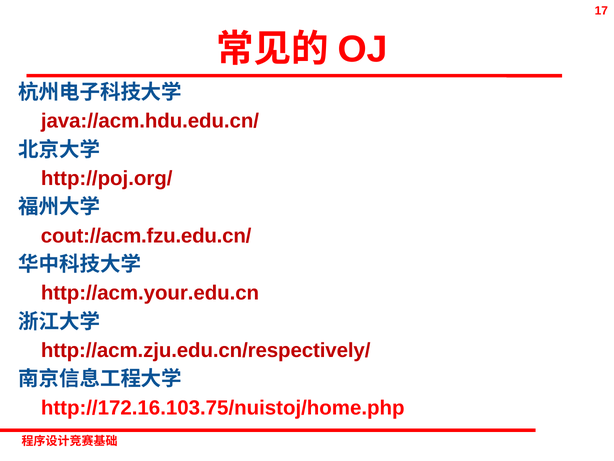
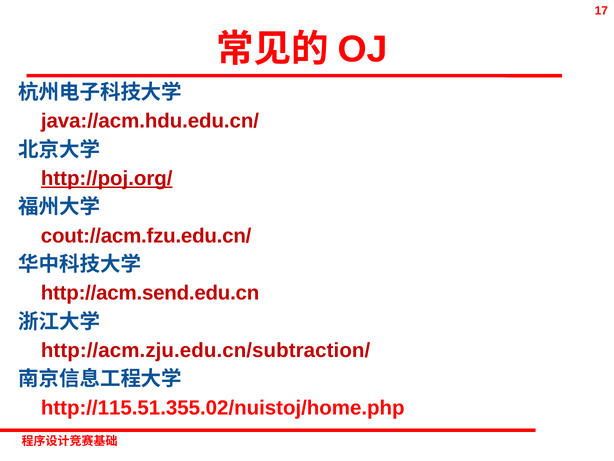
http://poj.org/ underline: none -> present
http://acm.your.edu.cn: http://acm.your.edu.cn -> http://acm.send.edu.cn
http://acm.zju.edu.cn/respectively/: http://acm.zju.edu.cn/respectively/ -> http://acm.zju.edu.cn/subtraction/
http://172.16.103.75/nuistoj/home.php: http://172.16.103.75/nuistoj/home.php -> http://115.51.355.02/nuistoj/home.php
